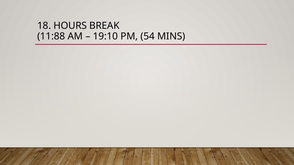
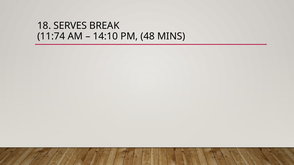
HOURS: HOURS -> SERVES
11:88: 11:88 -> 11:74
19:10: 19:10 -> 14:10
54: 54 -> 48
